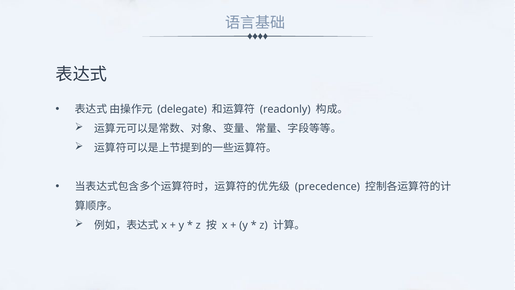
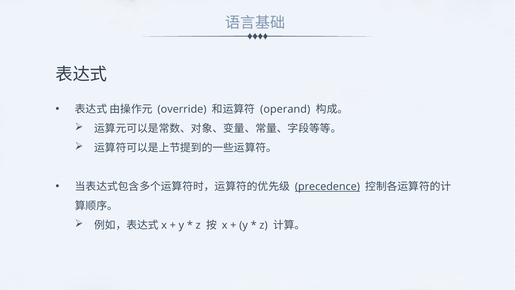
delegate: delegate -> override
readonly: readonly -> operand
precedence underline: none -> present
